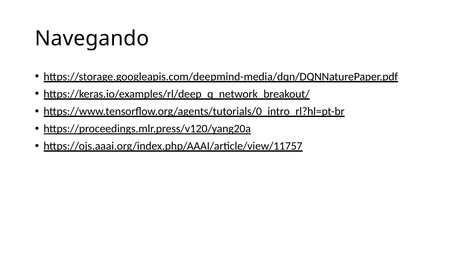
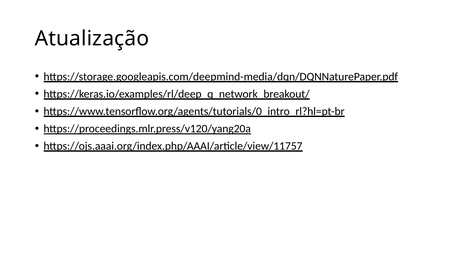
Navegando: Navegando -> Atualização
